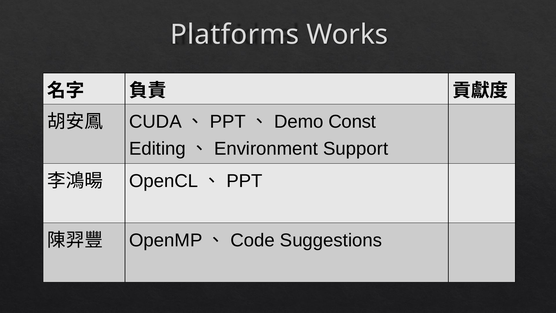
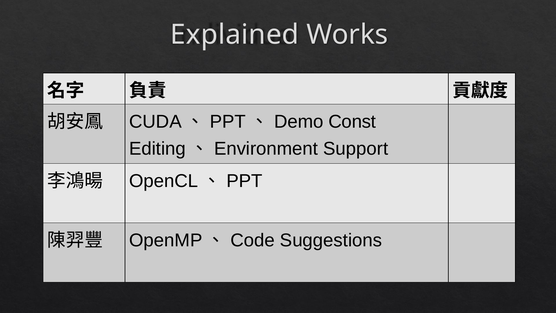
Platforms: Platforms -> Explained
